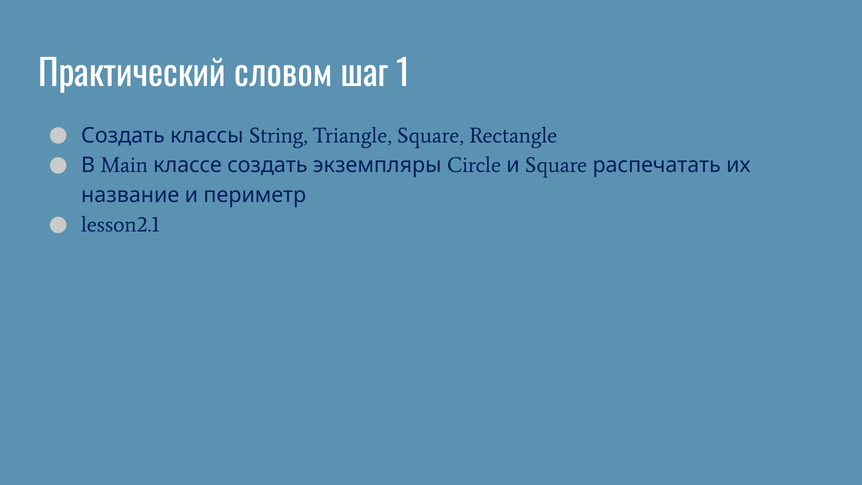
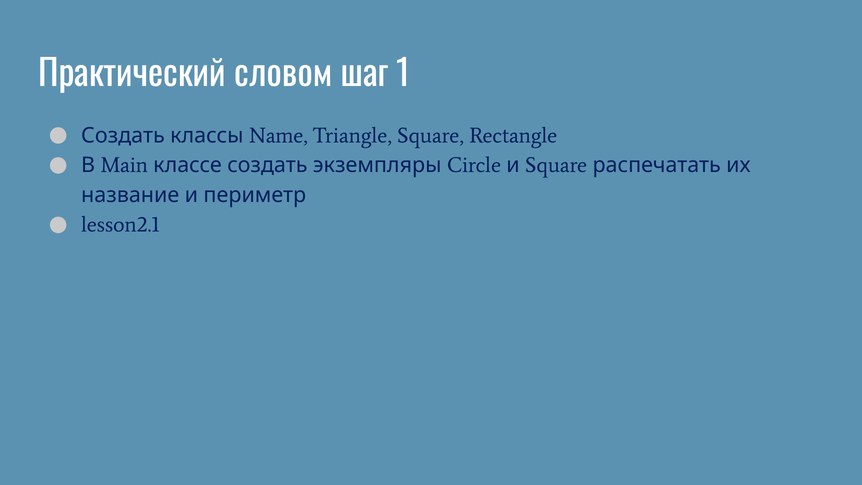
String: String -> Name
